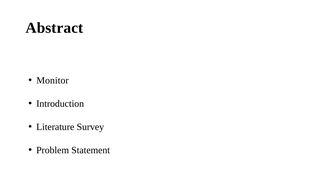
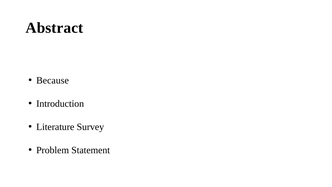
Monitor: Monitor -> Because
